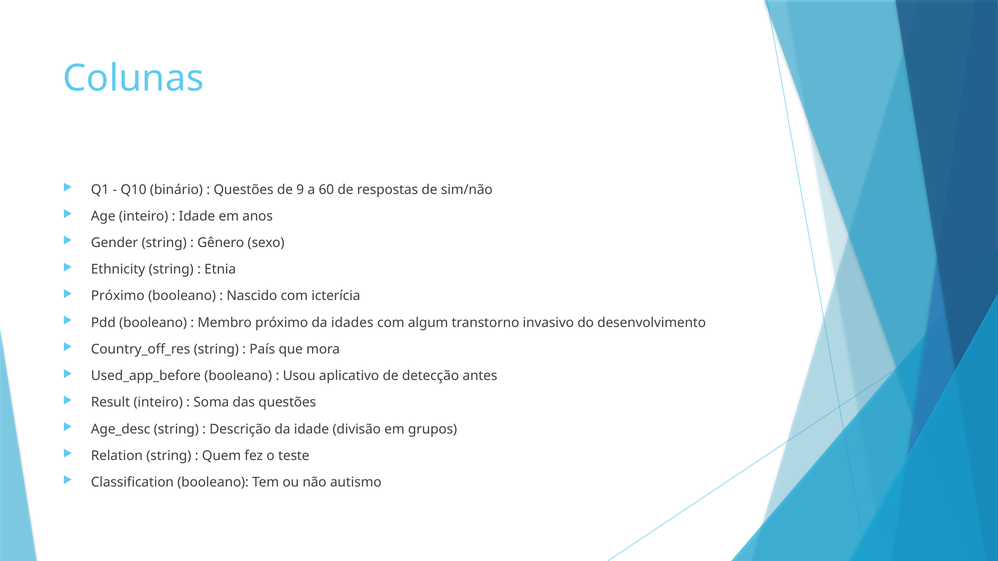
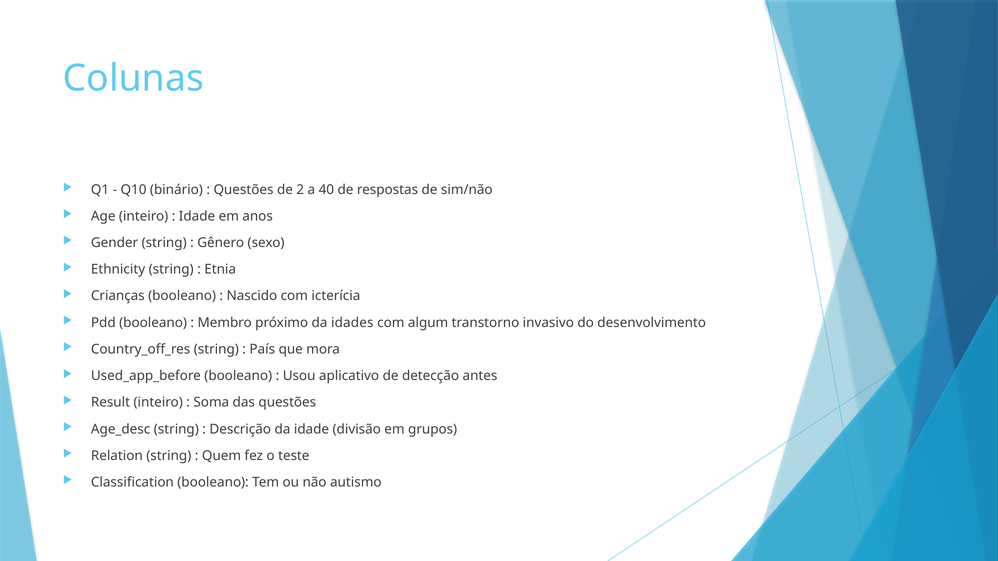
9: 9 -> 2
60: 60 -> 40
Próximo at (118, 296): Próximo -> Crianças
